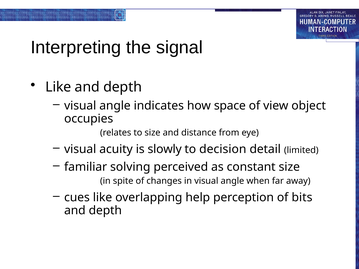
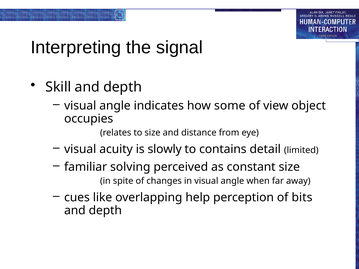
Like at (58, 87): Like -> Skill
space: space -> some
decision: decision -> contains
